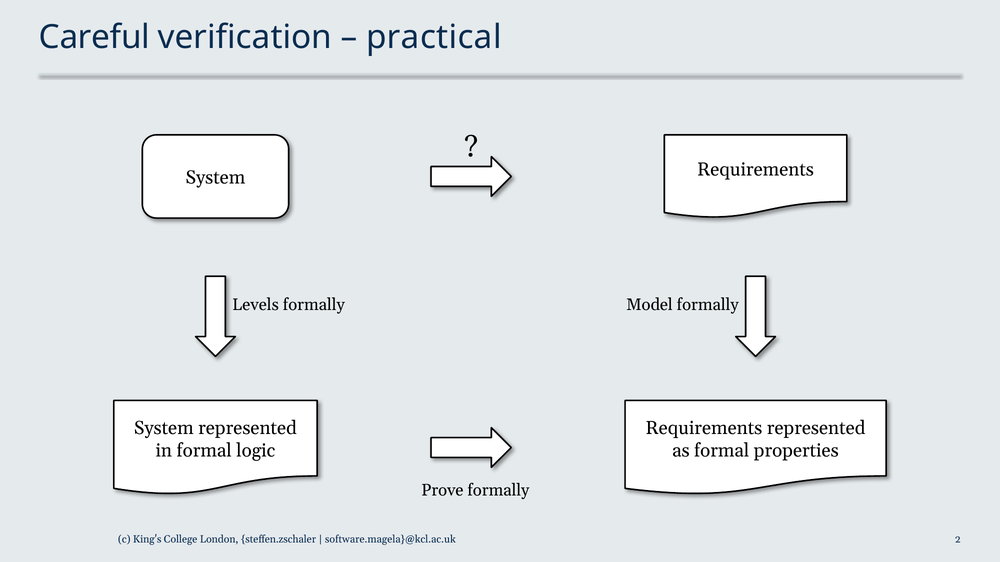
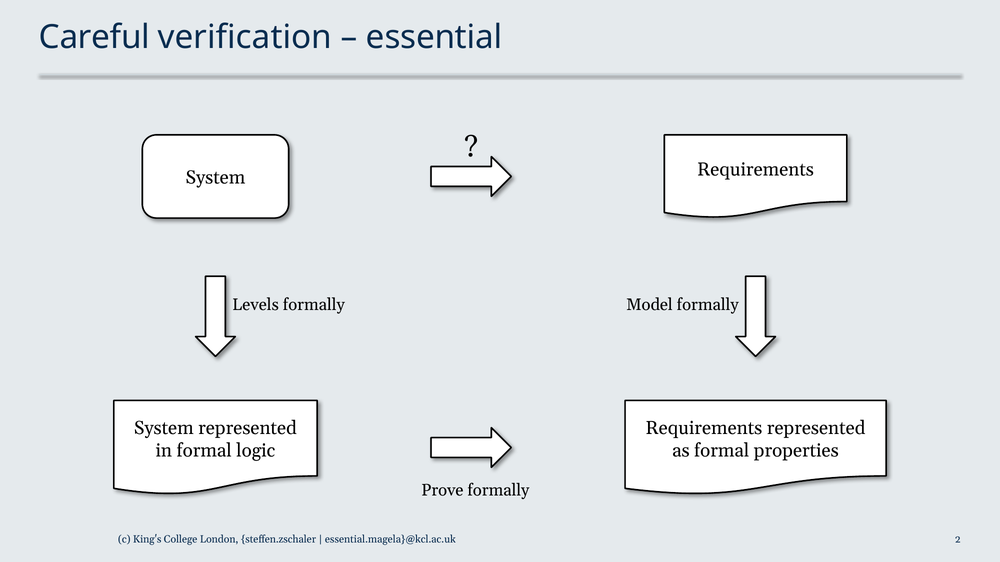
practical: practical -> essential
software.magela}@kcl.ac.uk: software.magela}@kcl.ac.uk -> essential.magela}@kcl.ac.uk
